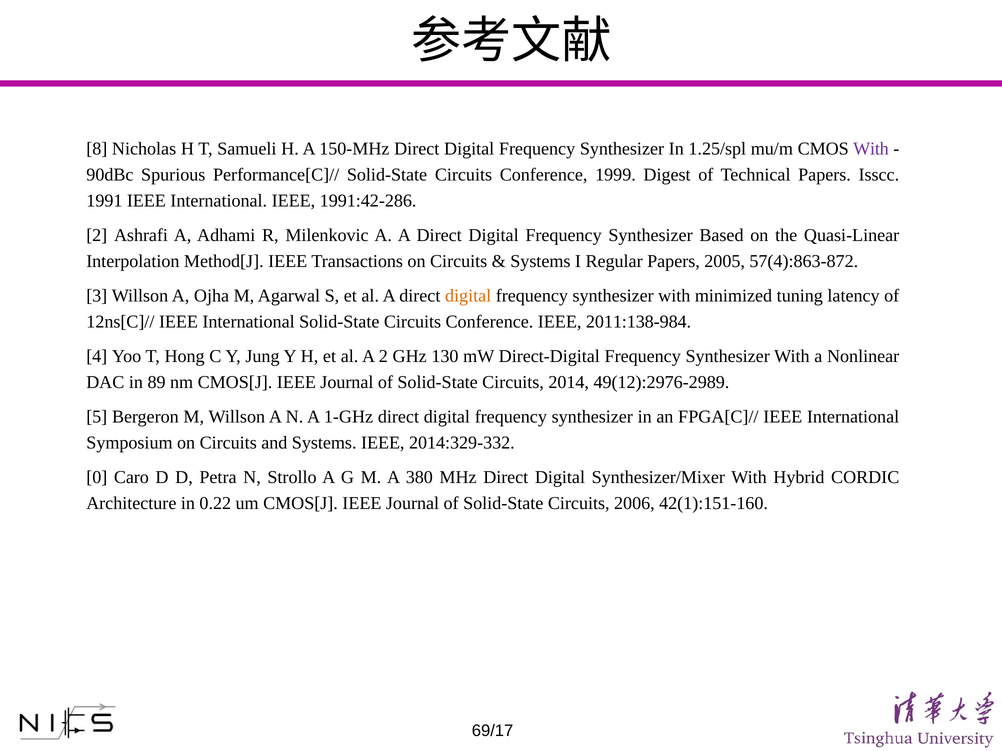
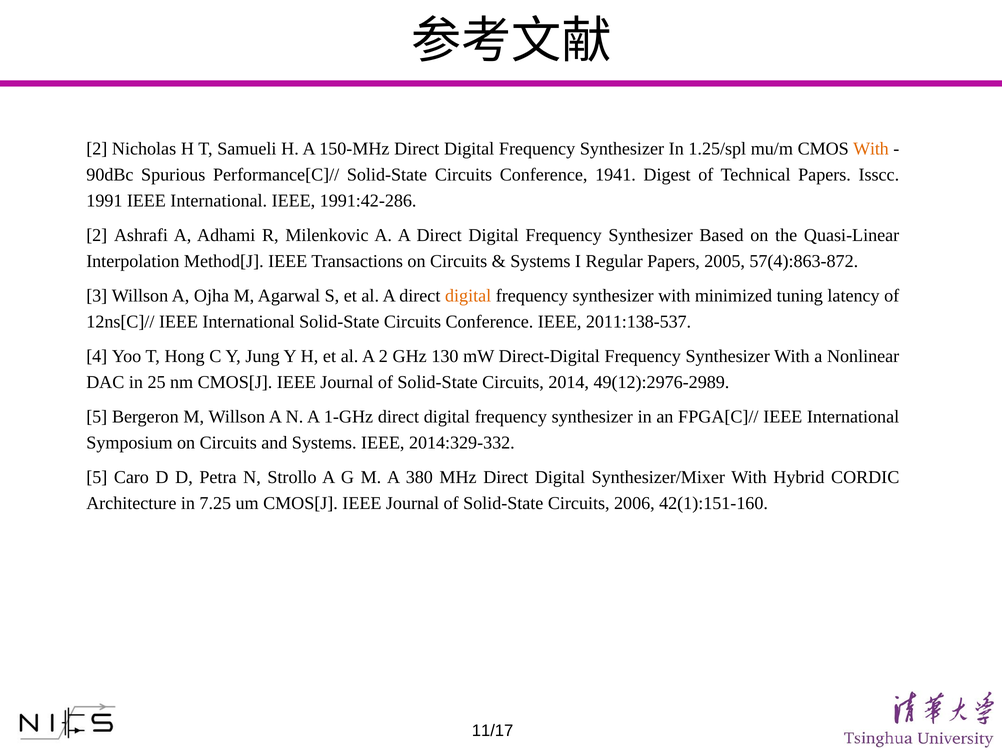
8 at (97, 149): 8 -> 2
With at (871, 149) colour: purple -> orange
1999: 1999 -> 1941
2011:138-984: 2011:138-984 -> 2011:138-537
89: 89 -> 25
0 at (97, 478): 0 -> 5
0.22: 0.22 -> 7.25
69/17: 69/17 -> 11/17
